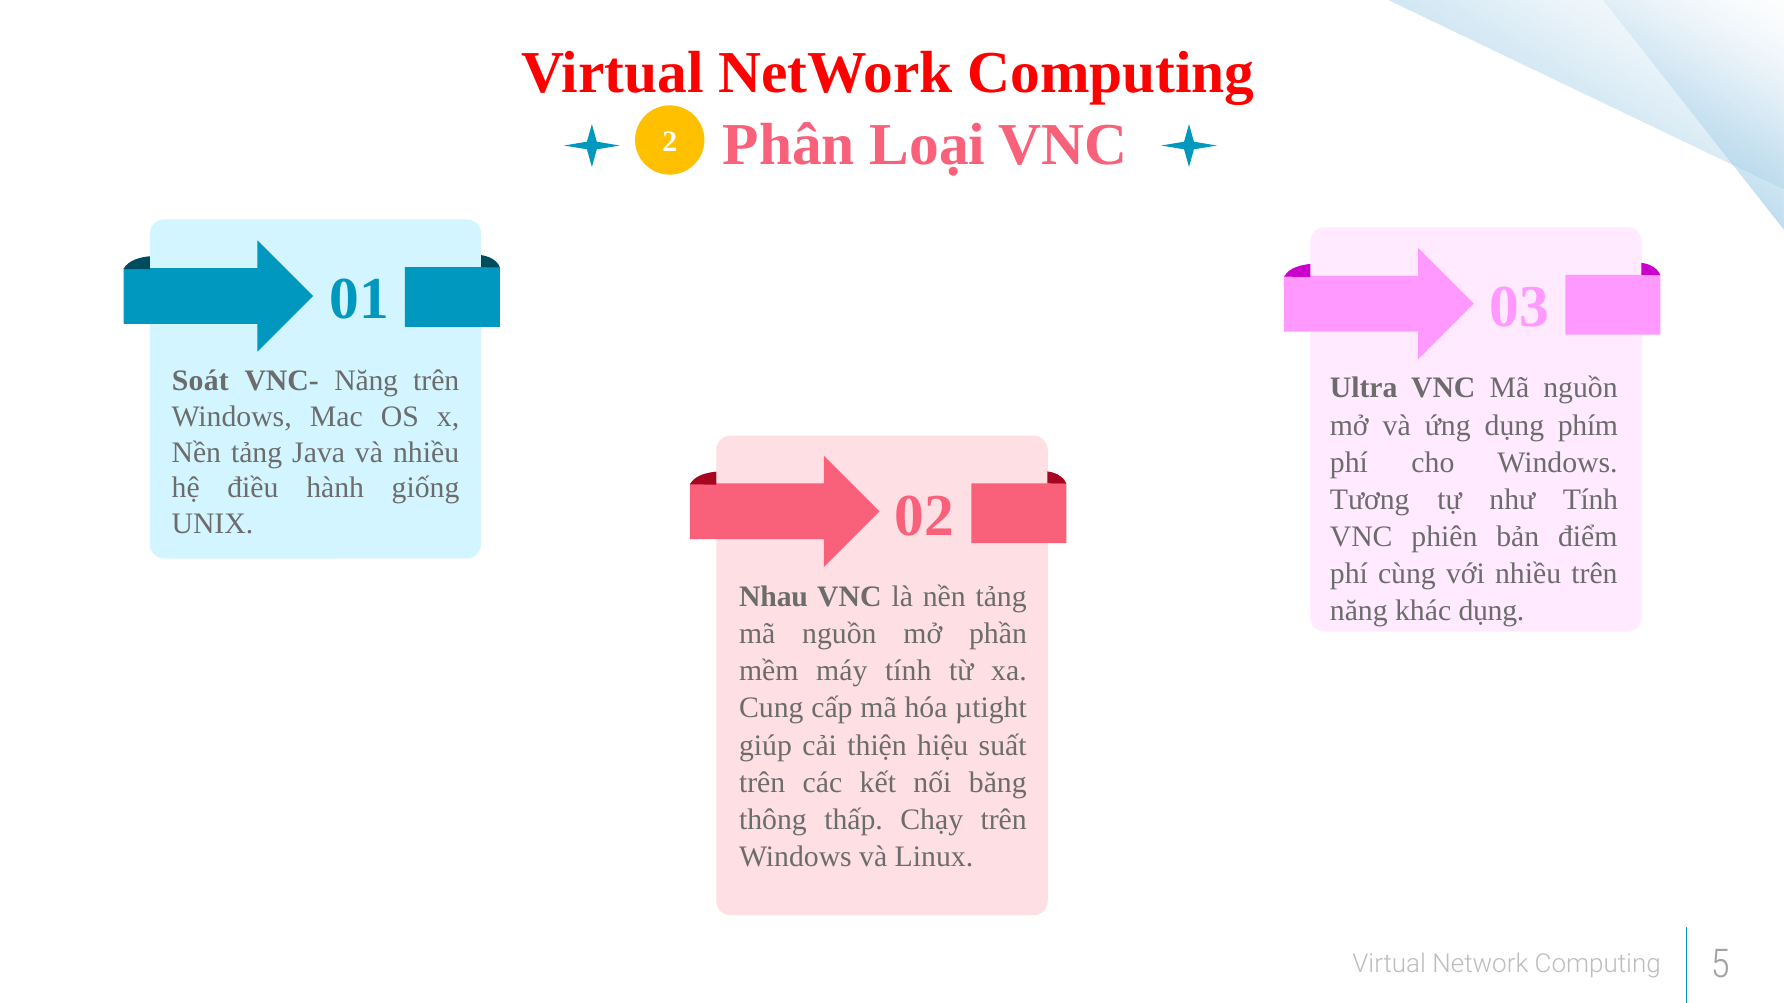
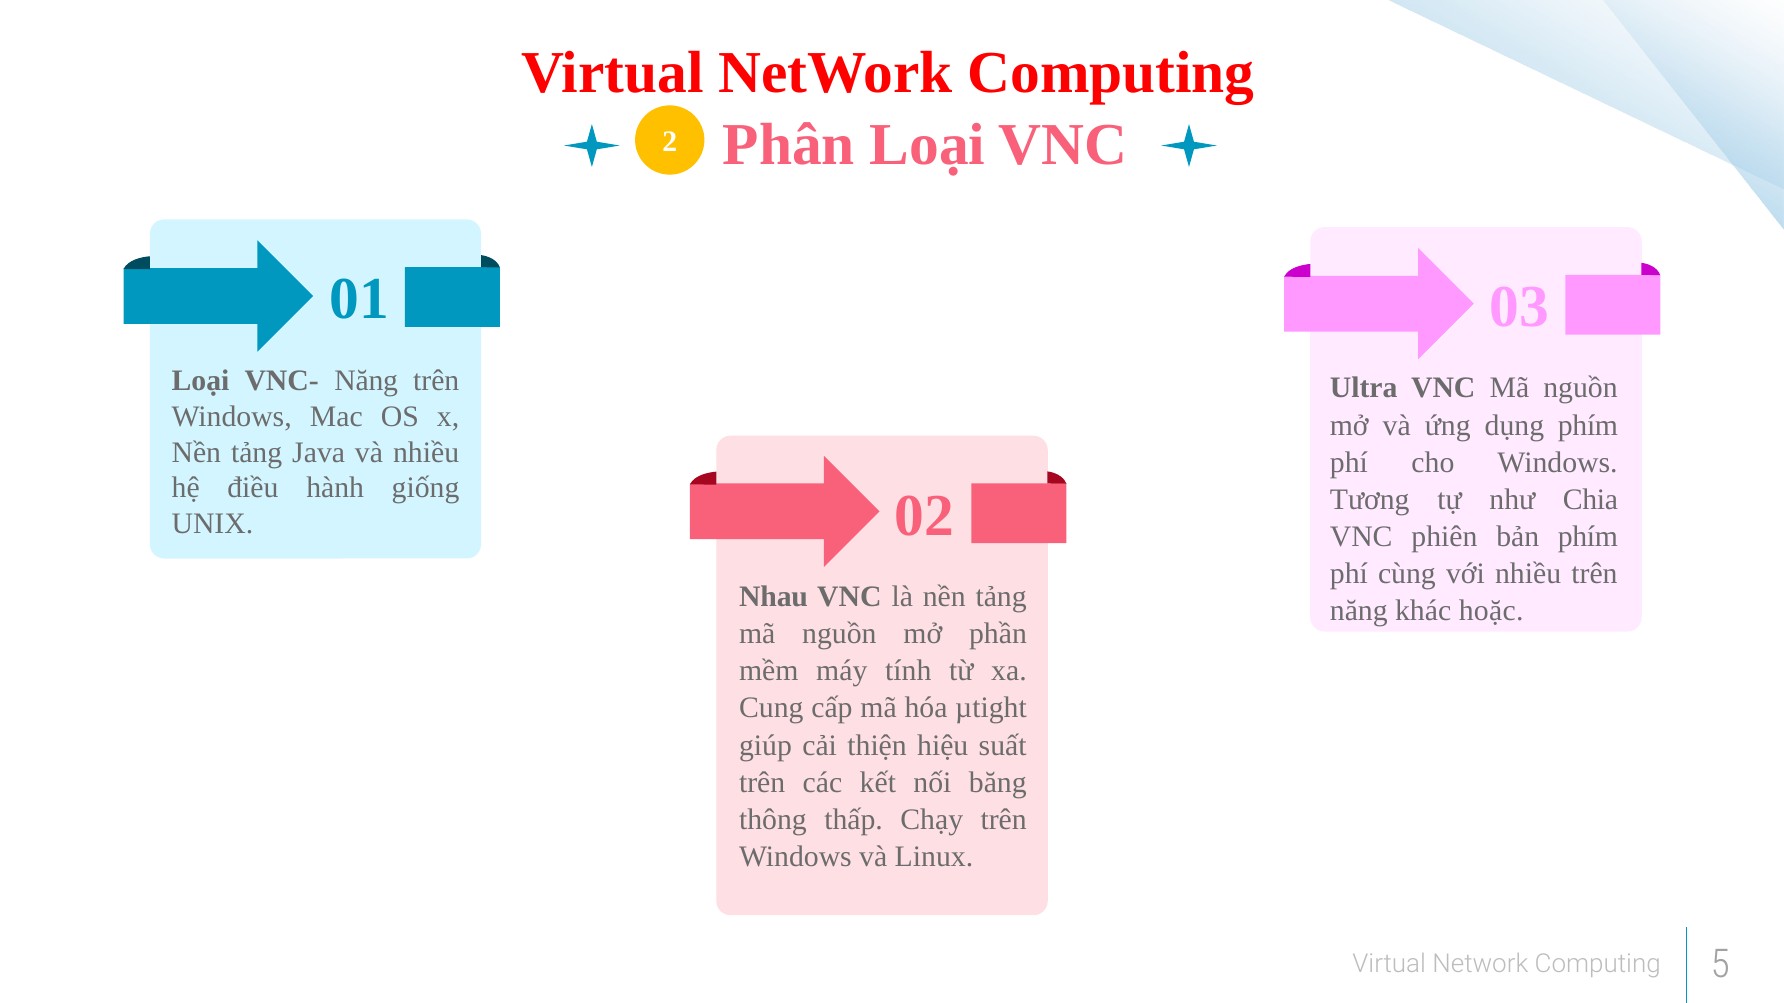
Soát at (200, 381): Soát -> Loại
như Tính: Tính -> Chia
bản điểm: điểm -> phím
khác dụng: dụng -> hoặc
